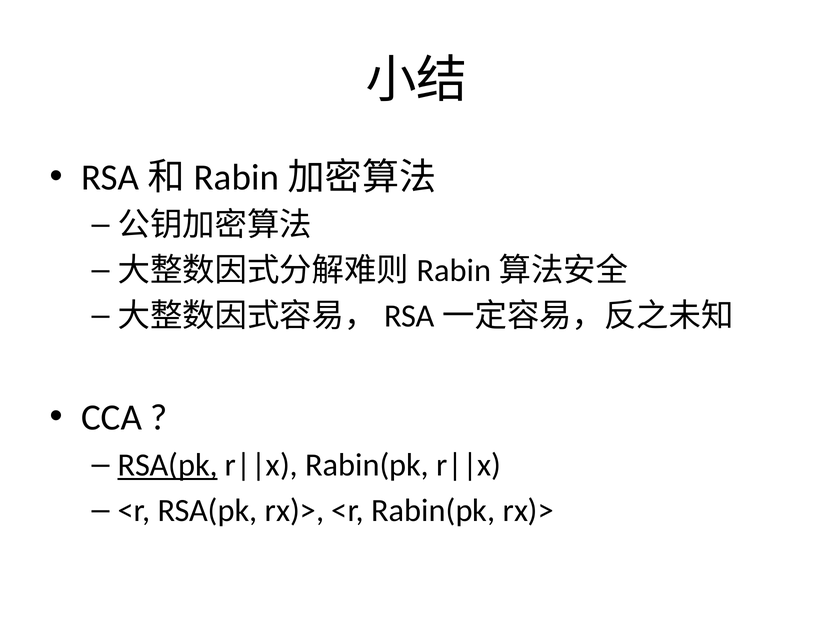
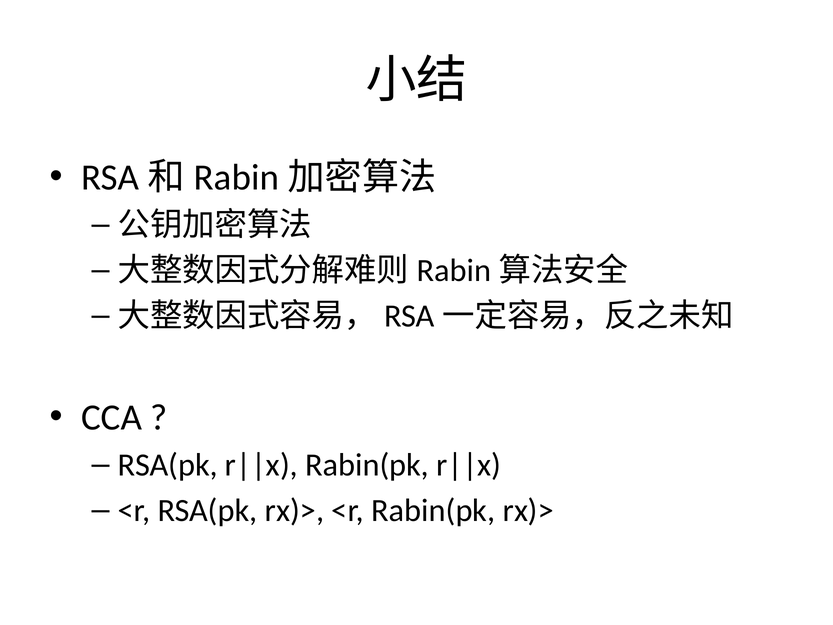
RSA(pk at (168, 465) underline: present -> none
